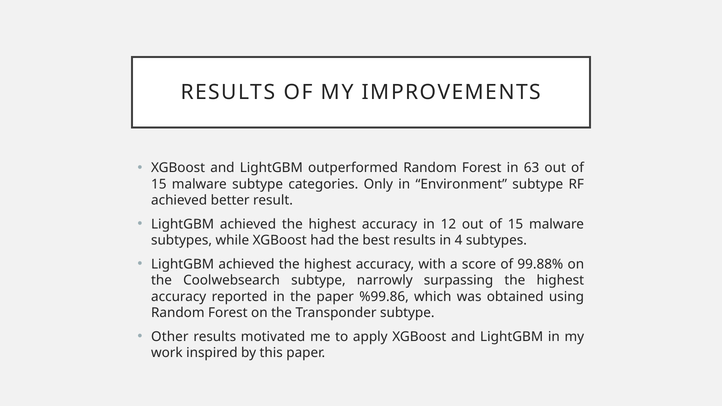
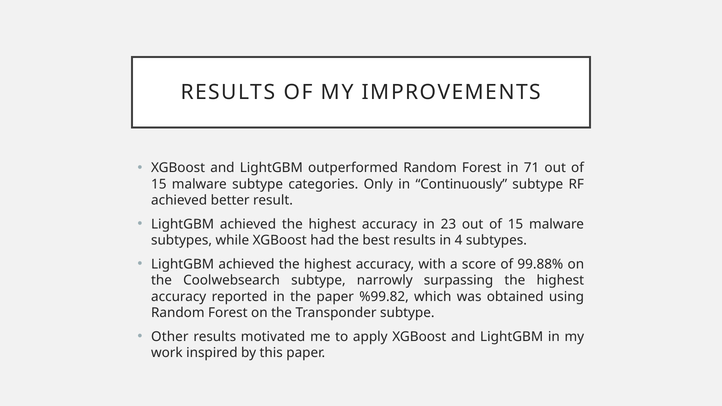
63: 63 -> 71
Environment: Environment -> Continuously
12: 12 -> 23
%99.86: %99.86 -> %99.82
